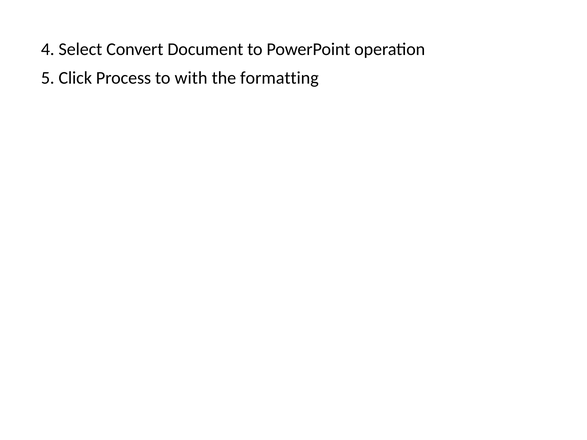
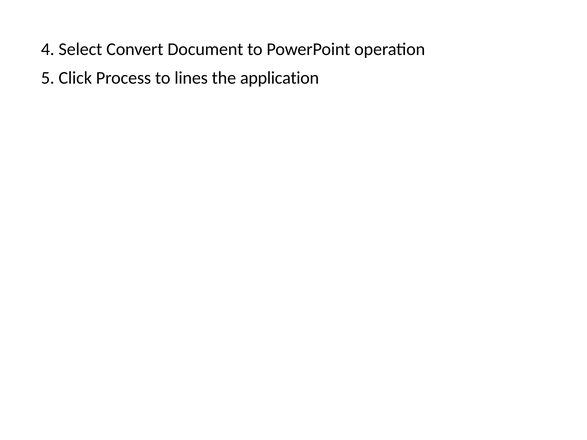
with: with -> lines
formatting: formatting -> application
